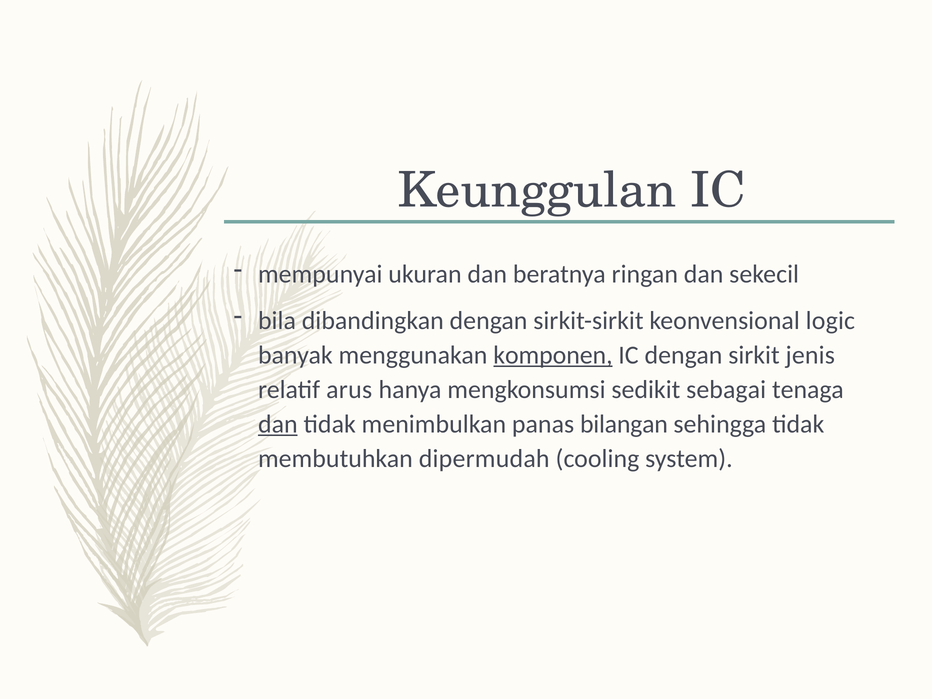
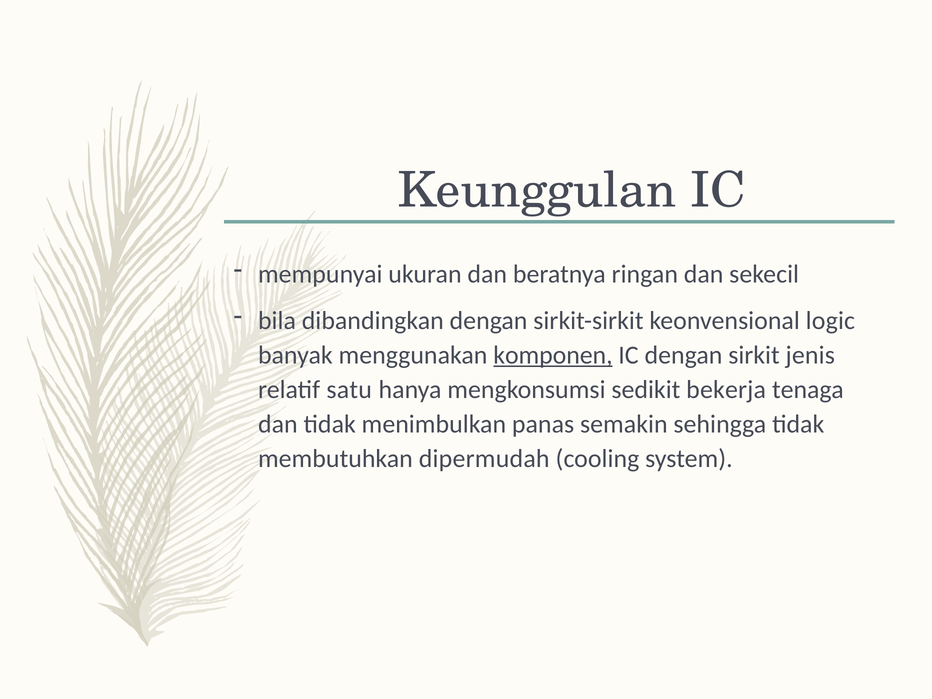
arus: arus -> satu
sebagai: sebagai -> bekerja
dan at (278, 424) underline: present -> none
bilangan: bilangan -> semakin
